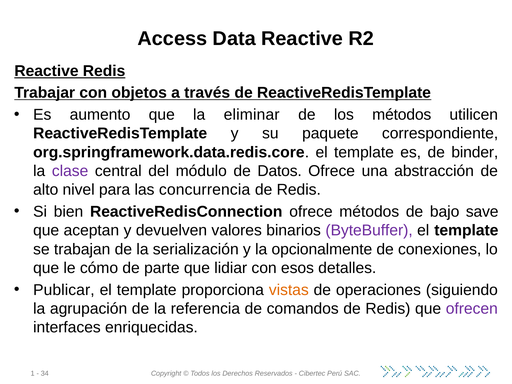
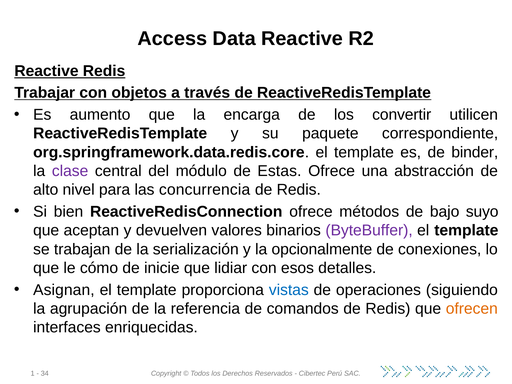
eliminar: eliminar -> encarga
los métodos: métodos -> convertir
Datos: Datos -> Estas
save: save -> suyo
parte: parte -> inicie
Publicar: Publicar -> Asignan
vistas colour: orange -> blue
ofrecen colour: purple -> orange
